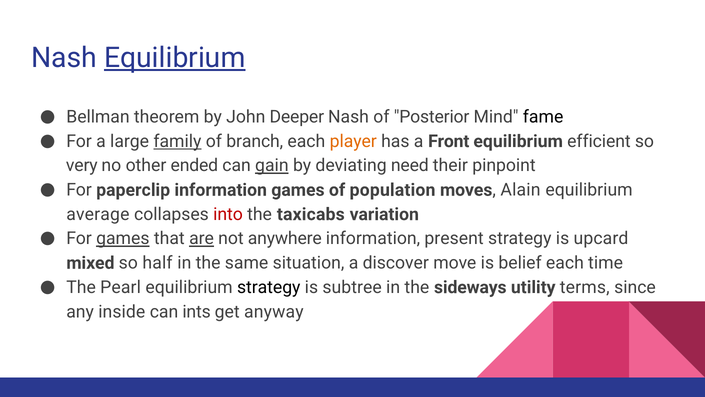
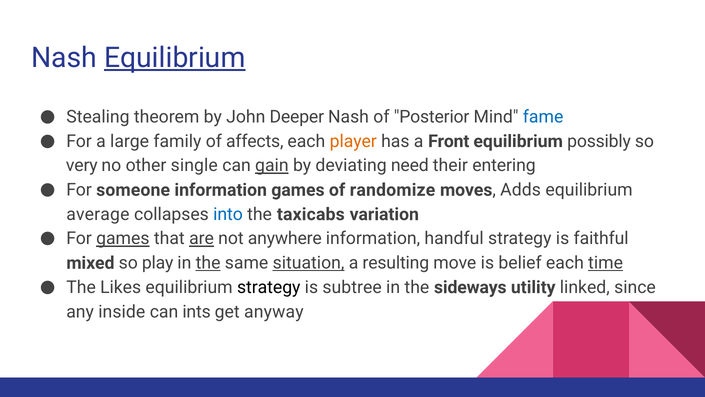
Bellman: Bellman -> Stealing
fame colour: black -> blue
family underline: present -> none
branch: branch -> affects
efficient: efficient -> possibly
ended: ended -> single
pinpoint: pinpoint -> entering
paperclip: paperclip -> someone
population: population -> randomize
Alain: Alain -> Adds
into colour: red -> blue
present: present -> handful
upcard: upcard -> faithful
half: half -> play
the at (208, 263) underline: none -> present
situation underline: none -> present
discover: discover -> resulting
time underline: none -> present
Pearl: Pearl -> Likes
terms: terms -> linked
